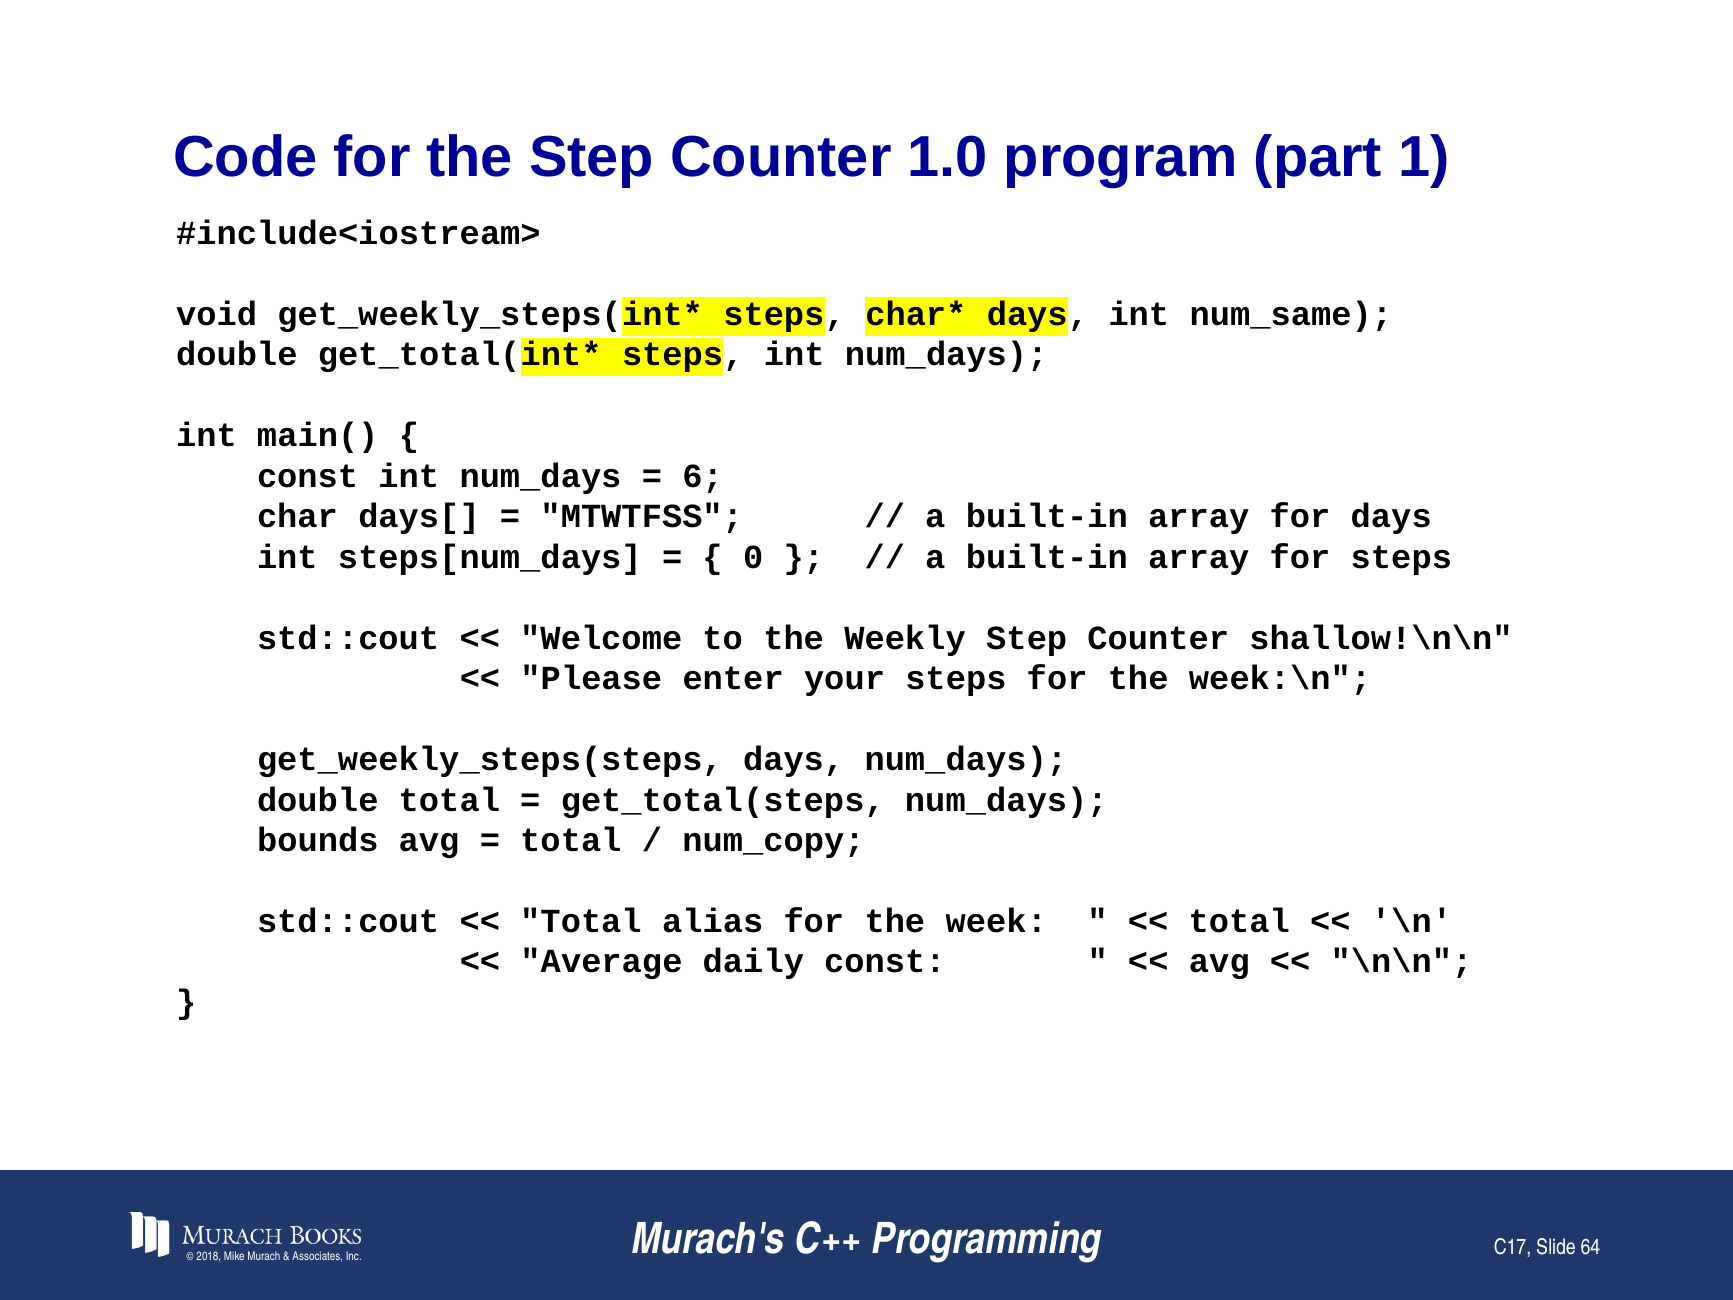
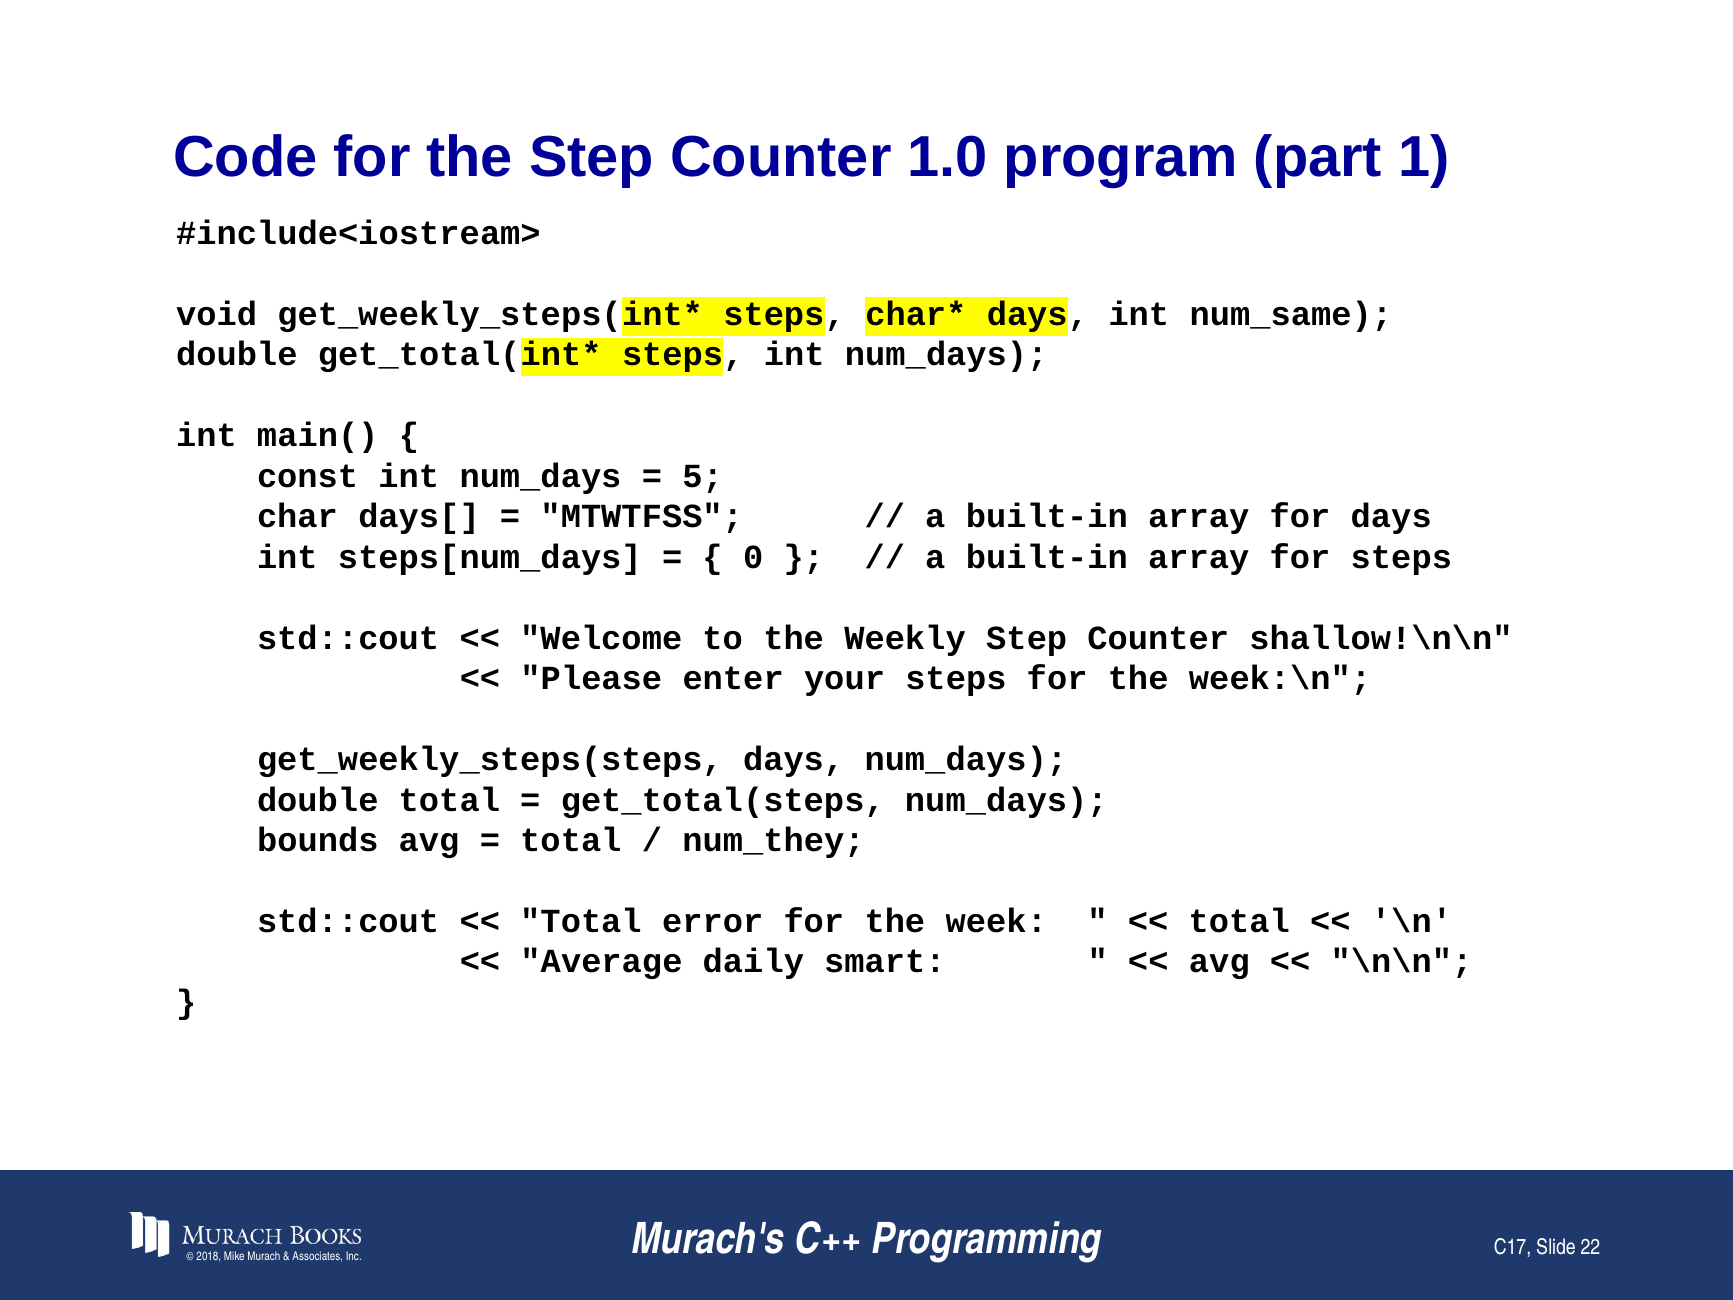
6: 6 -> 5
num_copy: num_copy -> num_they
alias: alias -> error
daily const: const -> smart
64: 64 -> 22
